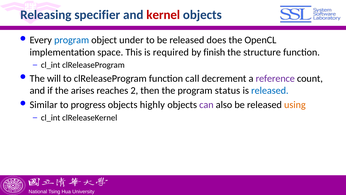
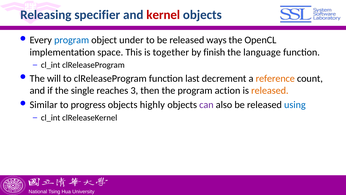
does: does -> ways
required: required -> together
structure: structure -> language
call: call -> last
reference colour: purple -> orange
arises: arises -> single
2: 2 -> 3
status: status -> action
released at (270, 90) colour: blue -> orange
using colour: orange -> blue
